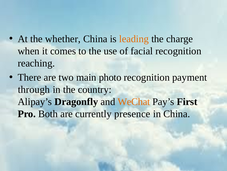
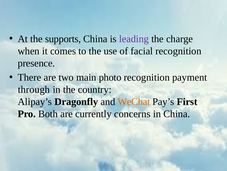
whether: whether -> supports
leading colour: orange -> purple
reaching: reaching -> presence
presence: presence -> concerns
